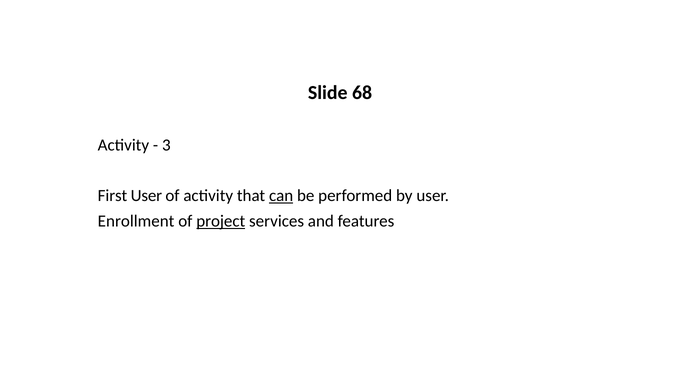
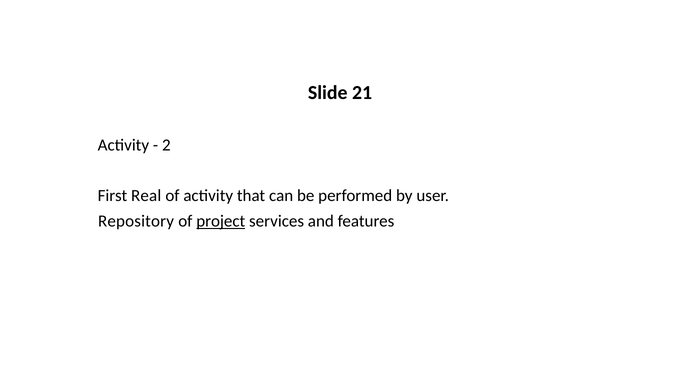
68: 68 -> 21
3: 3 -> 2
First User: User -> Real
can underline: present -> none
Enrollment: Enrollment -> Repository
